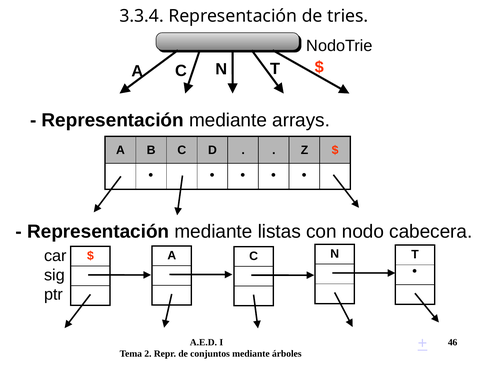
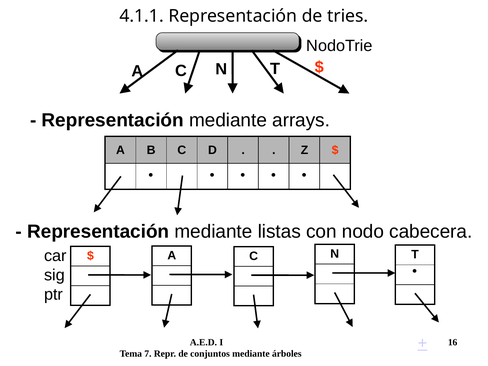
3.3.4: 3.3.4 -> 4.1.1
46: 46 -> 16
2: 2 -> 7
